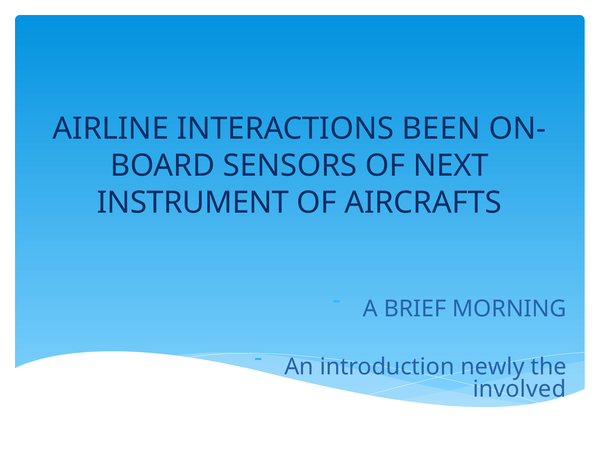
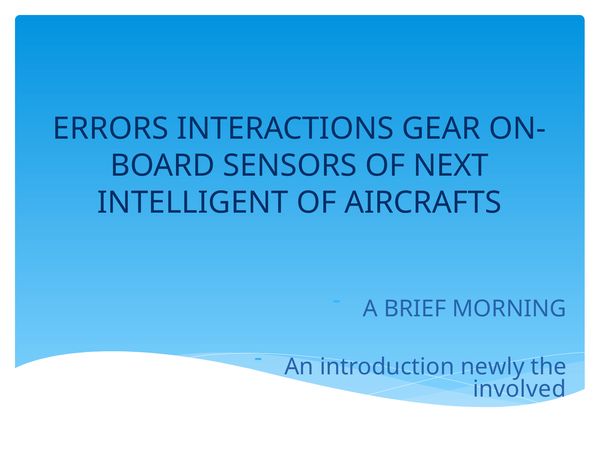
AIRLINE: AIRLINE -> ERRORS
BEEN: BEEN -> GEAR
INSTRUMENT: INSTRUMENT -> INTELLIGENT
